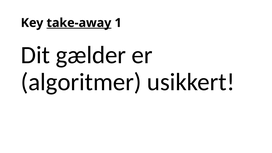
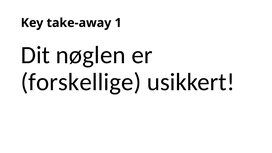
take-away underline: present -> none
gælder: gælder -> nøglen
algoritmer: algoritmer -> forskellige
